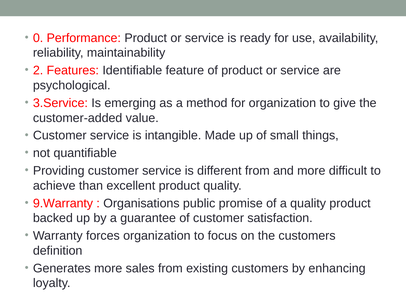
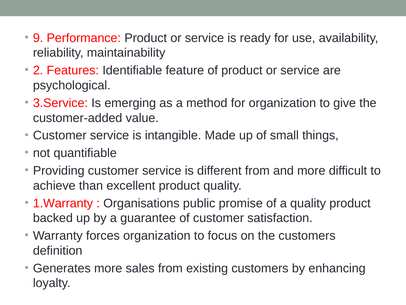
0: 0 -> 9
9.Warranty: 9.Warranty -> 1.Warranty
